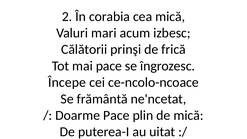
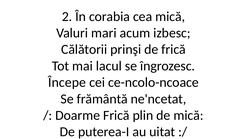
mai pace: pace -> lacul
Doarme Pace: Pace -> Frică
